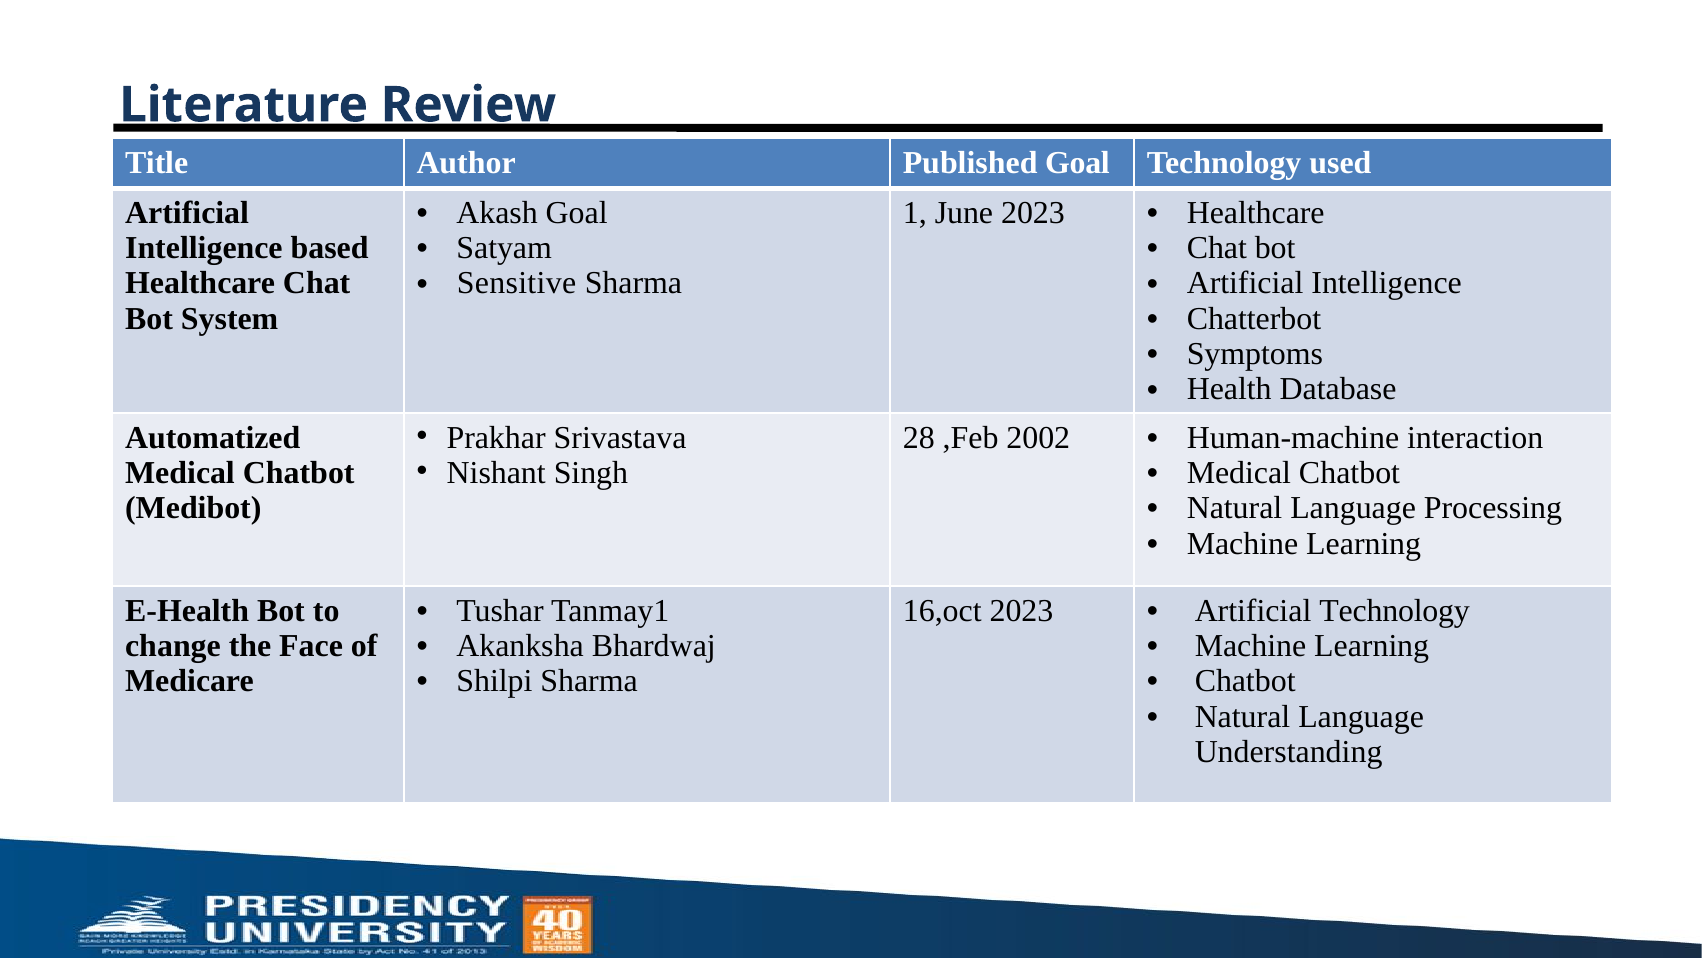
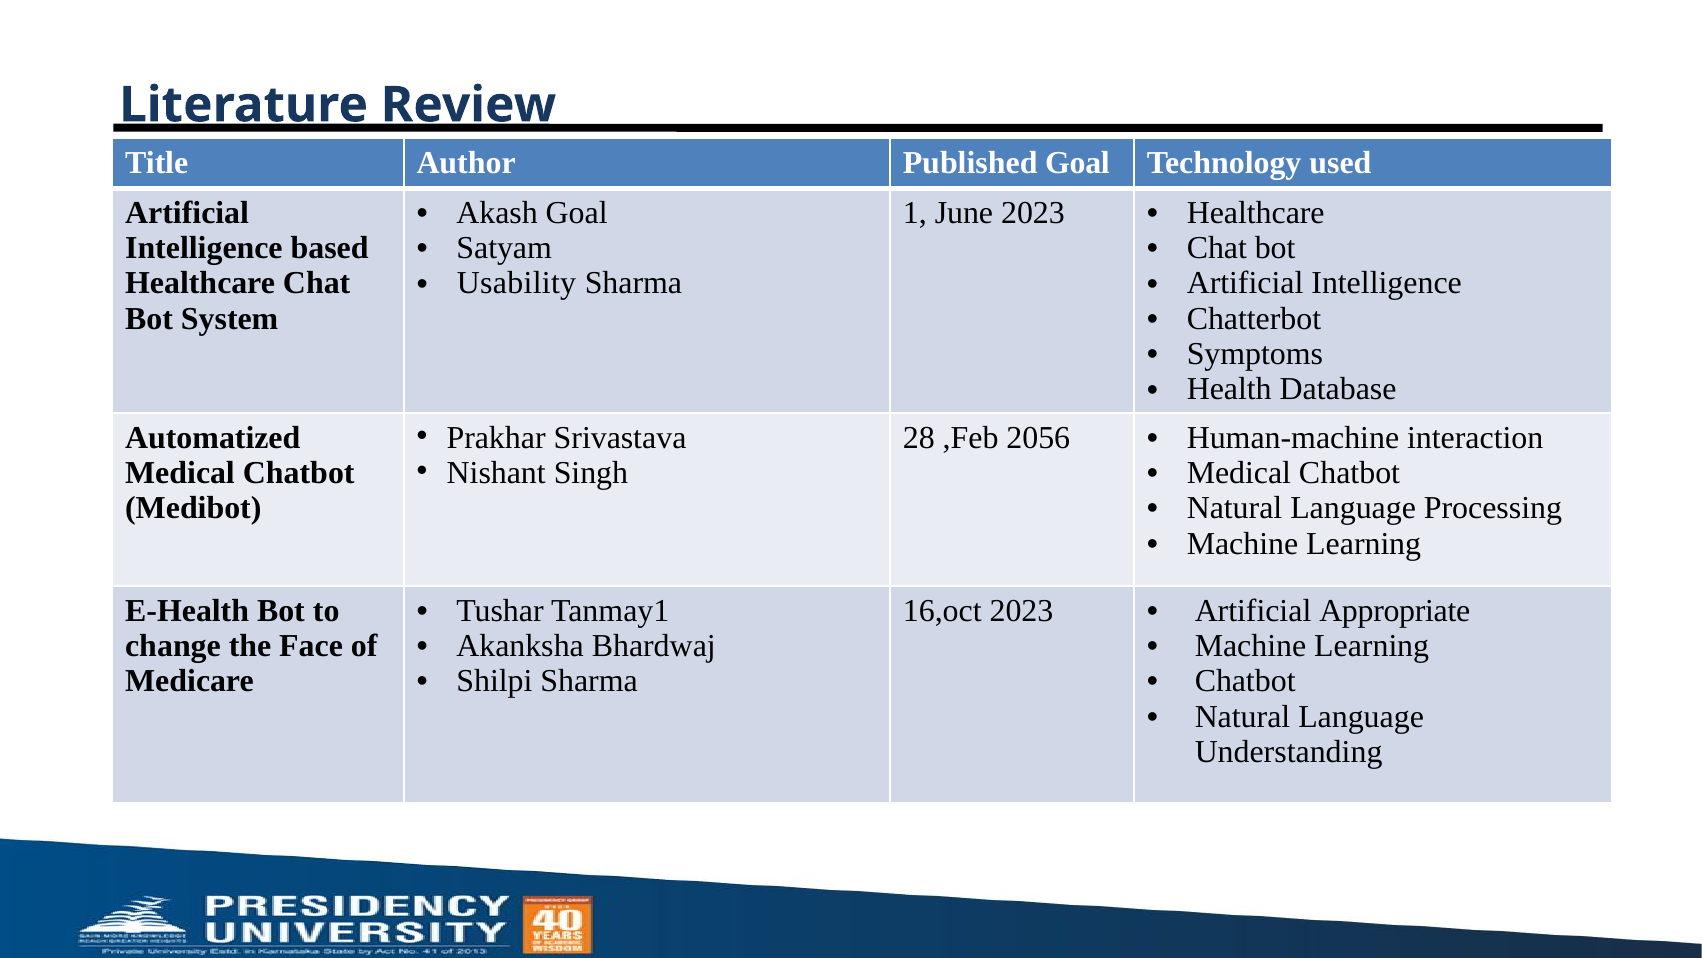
Sensitive: Sensitive -> Usability
2002: 2002 -> 2056
Artificial Technology: Technology -> Appropriate
